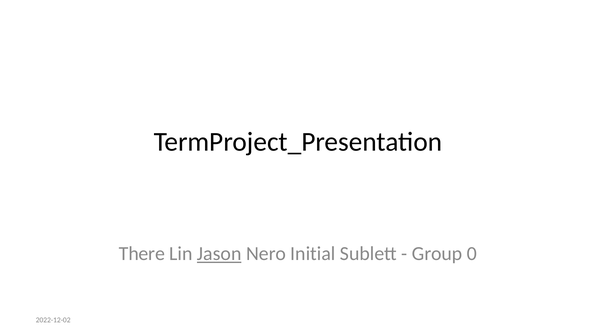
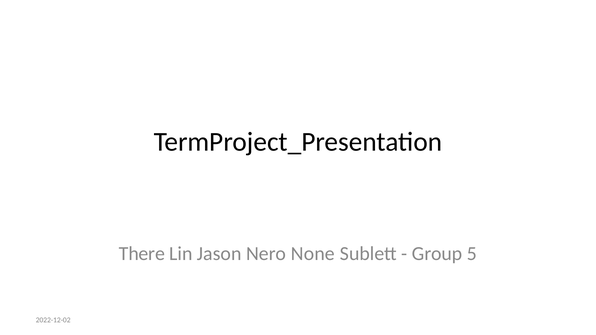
Jason underline: present -> none
Initial: Initial -> None
0: 0 -> 5
